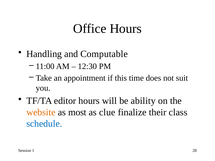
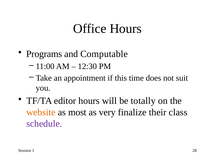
Handling: Handling -> Programs
ability: ability -> totally
clue: clue -> very
schedule colour: blue -> purple
